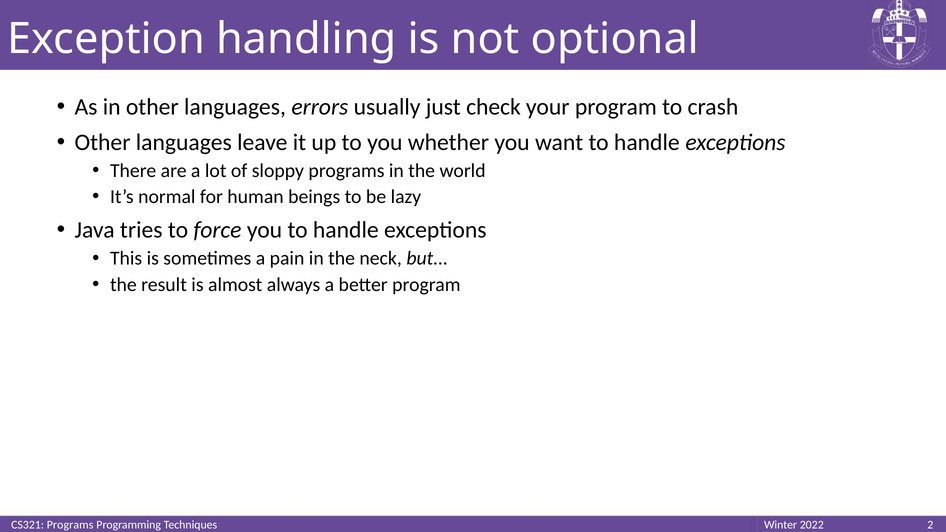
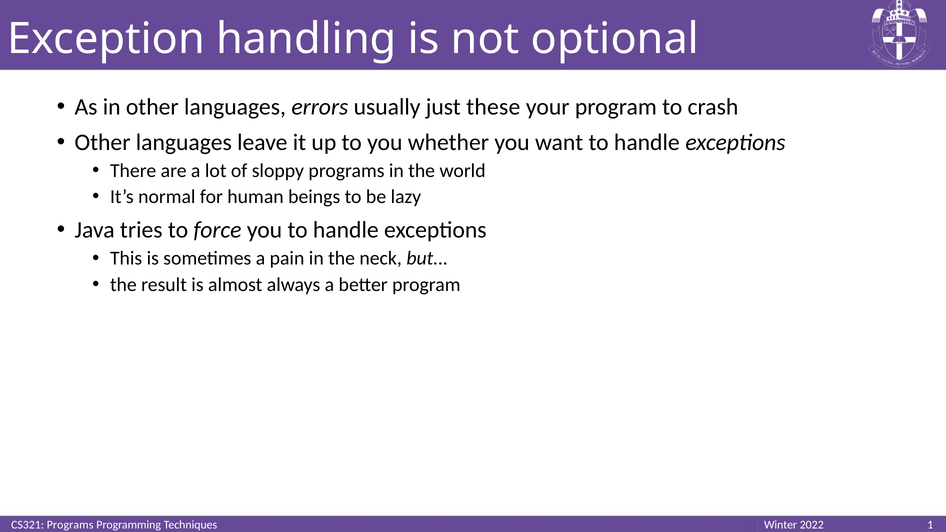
check: check -> these
2: 2 -> 1
